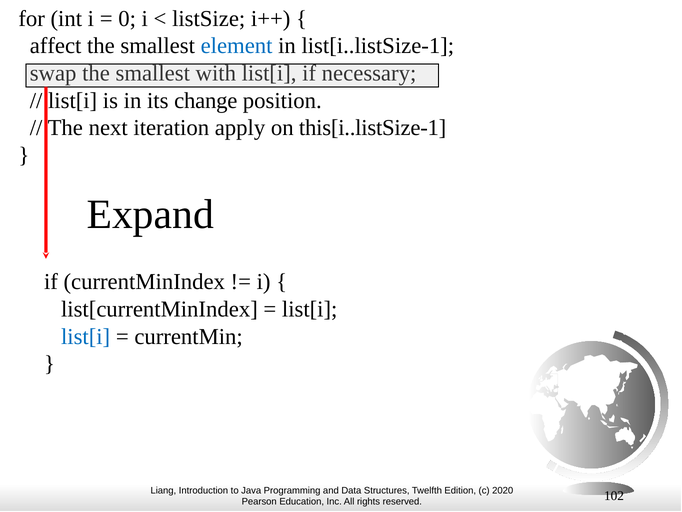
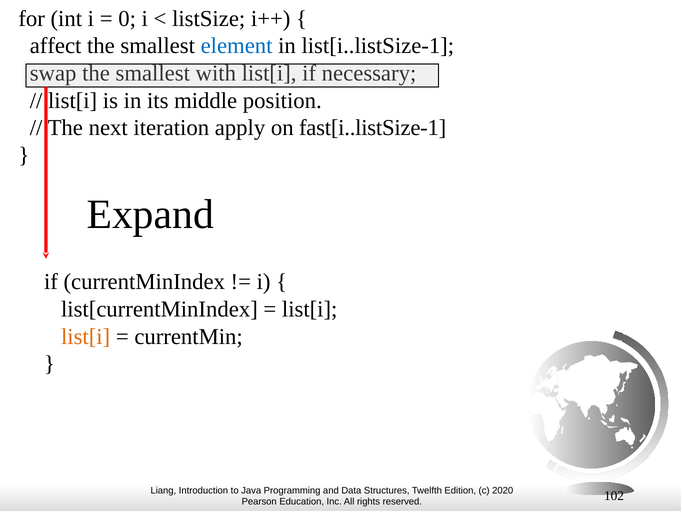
change: change -> middle
this[i..listSize-1: this[i..listSize-1 -> fast[i..listSize-1
list[i at (86, 336) colour: blue -> orange
